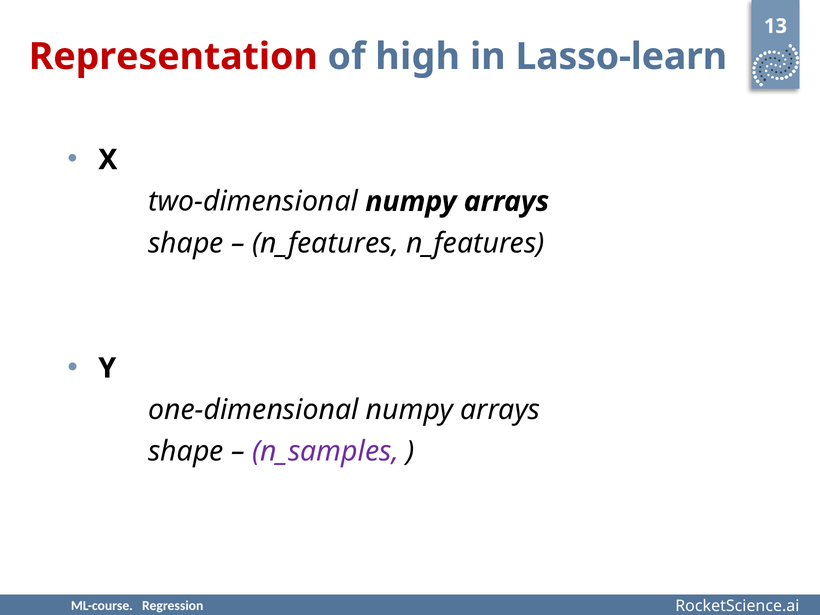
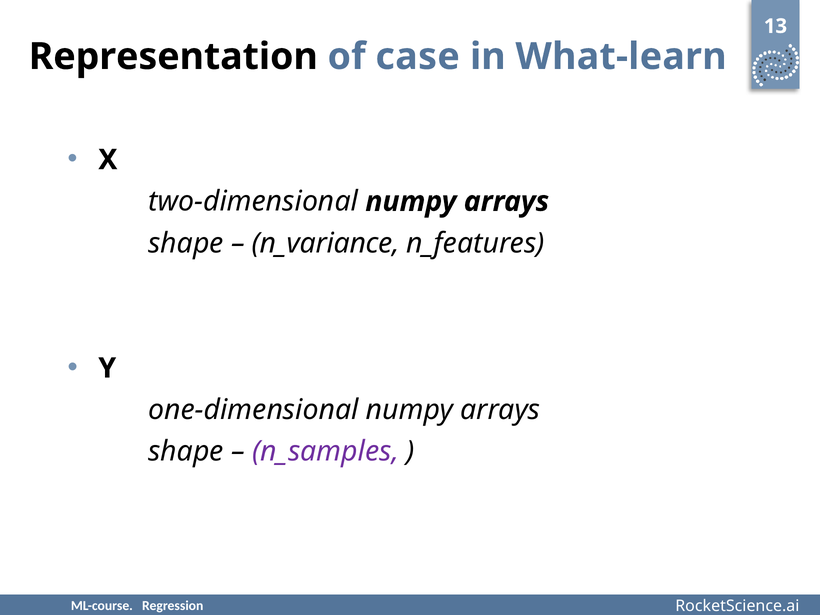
Representation colour: red -> black
high: high -> case
Lasso-learn: Lasso-learn -> What-learn
n_features at (326, 243): n_features -> n_variance
